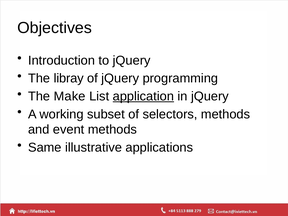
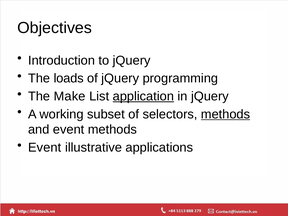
libray: libray -> loads
methods at (226, 114) underline: none -> present
Same at (45, 147): Same -> Event
